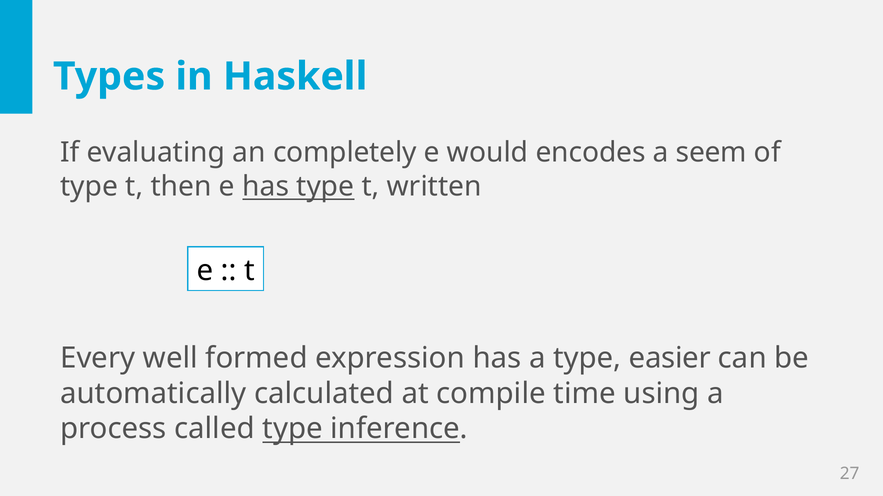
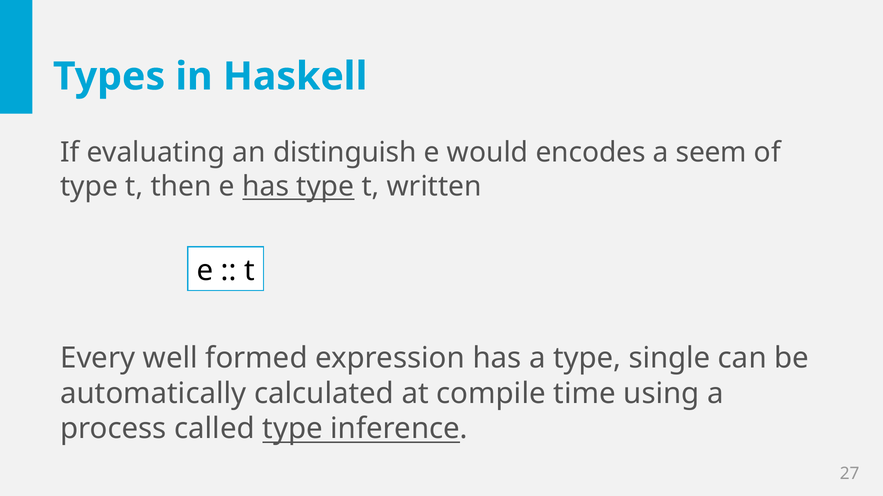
completely: completely -> distinguish
easier: easier -> single
